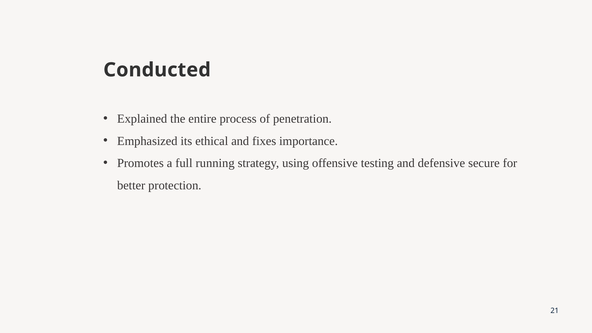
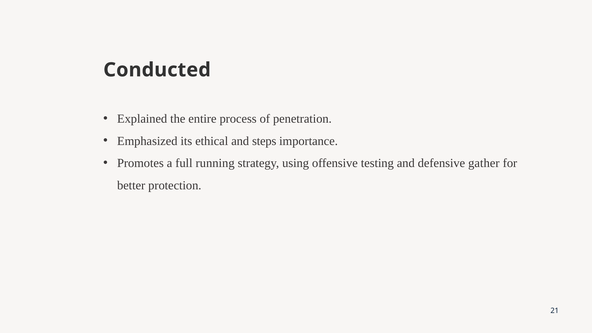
fixes: fixes -> steps
secure: secure -> gather
